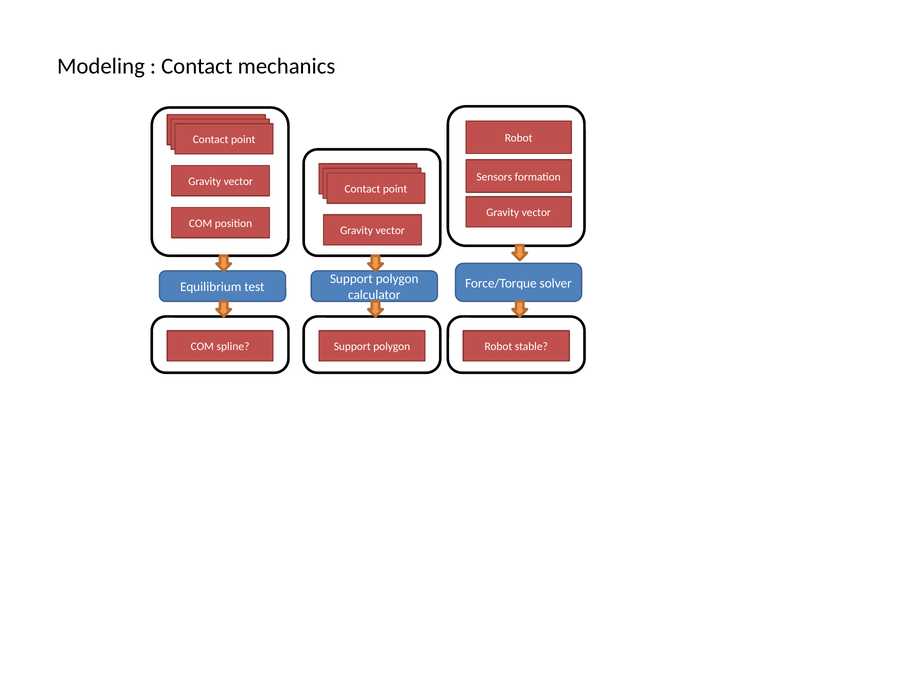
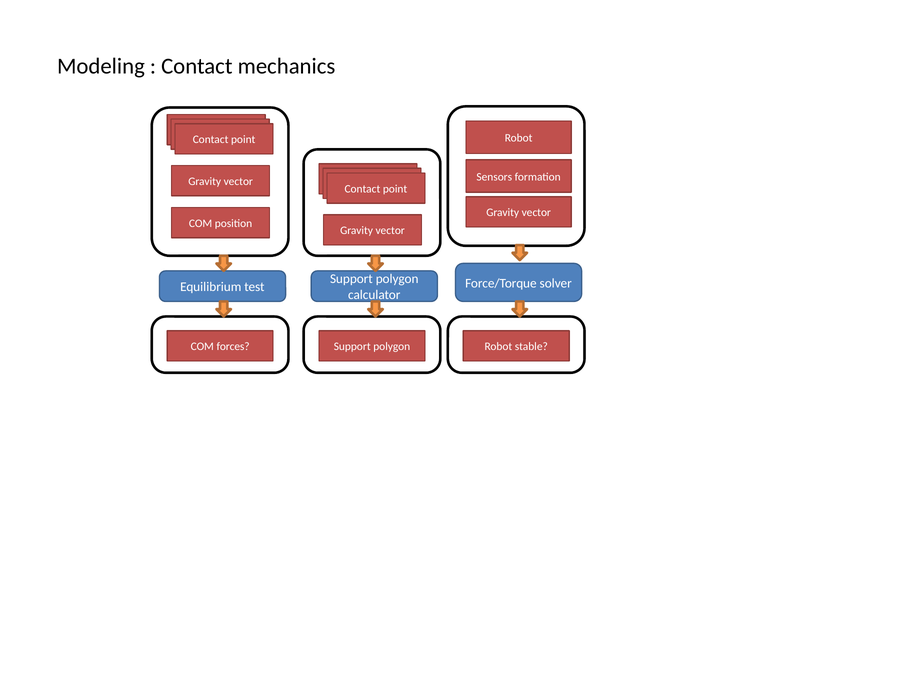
spline: spline -> forces
